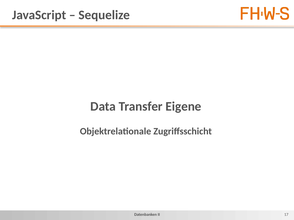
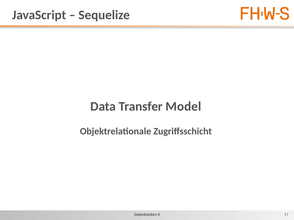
Eigene: Eigene -> Model
